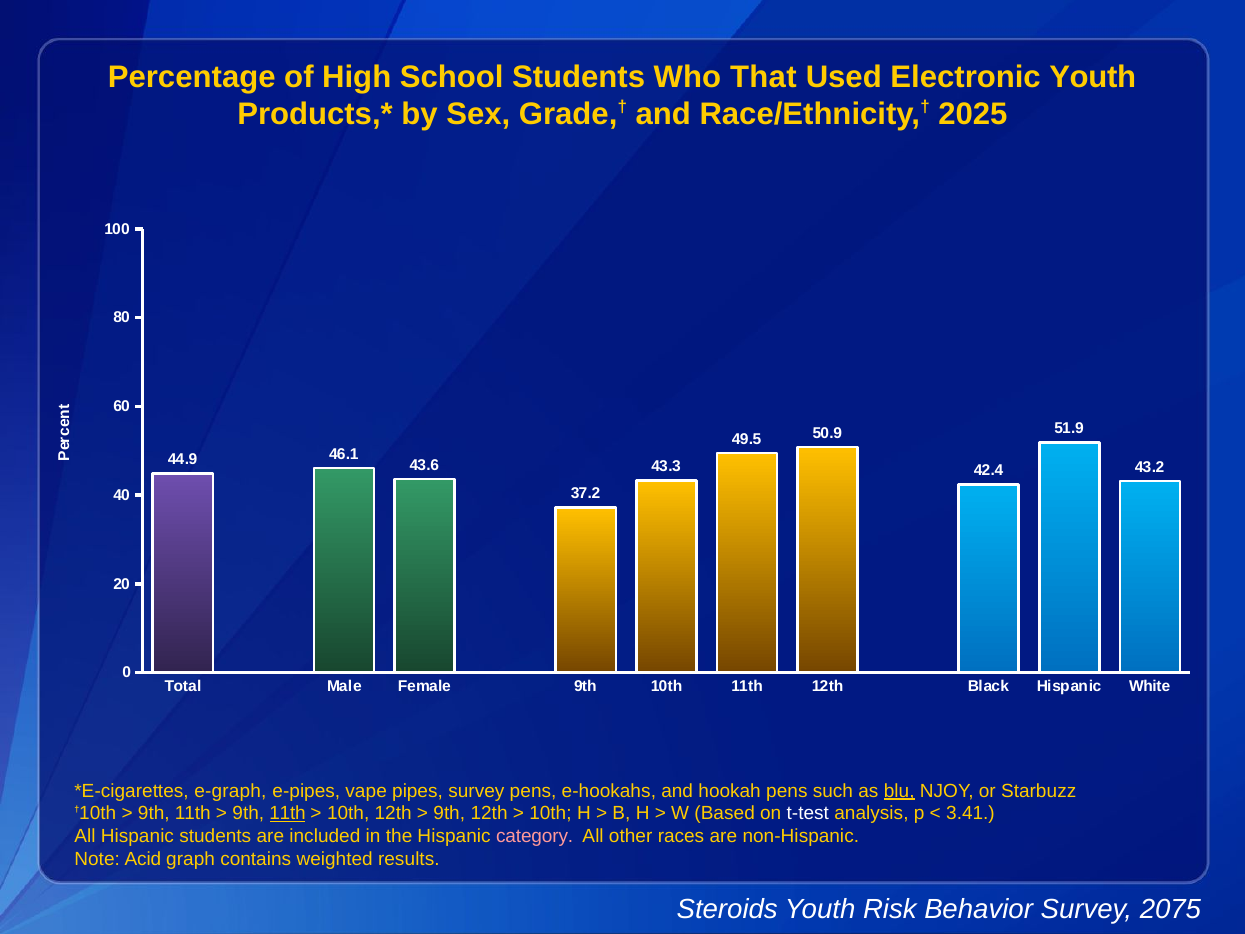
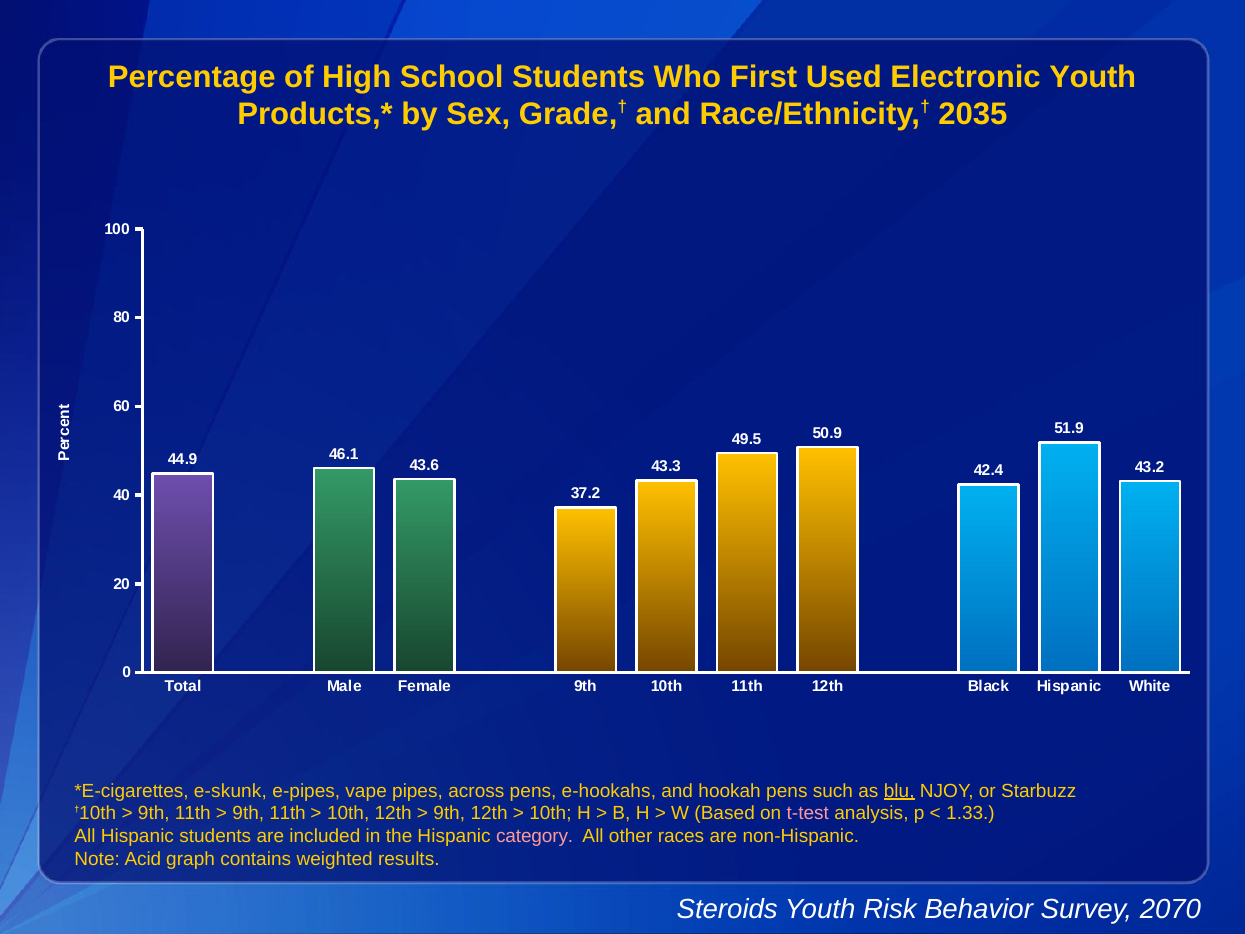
That: That -> First
2025: 2025 -> 2035
e-graph: e-graph -> e-skunk
pipes survey: survey -> across
11th at (288, 813) underline: present -> none
t-test colour: white -> pink
3.41: 3.41 -> 1.33
2075: 2075 -> 2070
